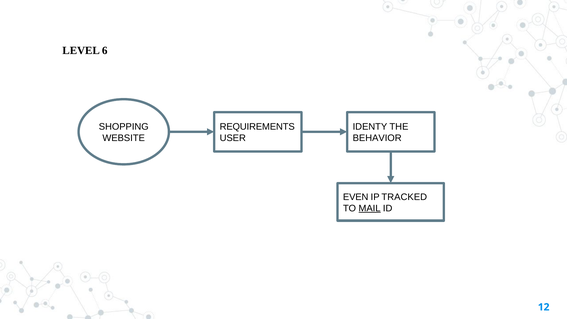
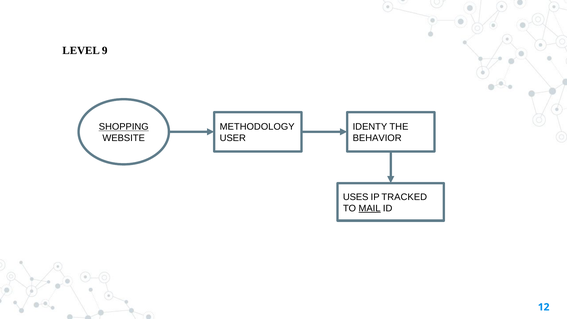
6: 6 -> 9
SHOPPING underline: none -> present
REQUIREMENTS: REQUIREMENTS -> METHODOLOGY
EVEN: EVEN -> USES
